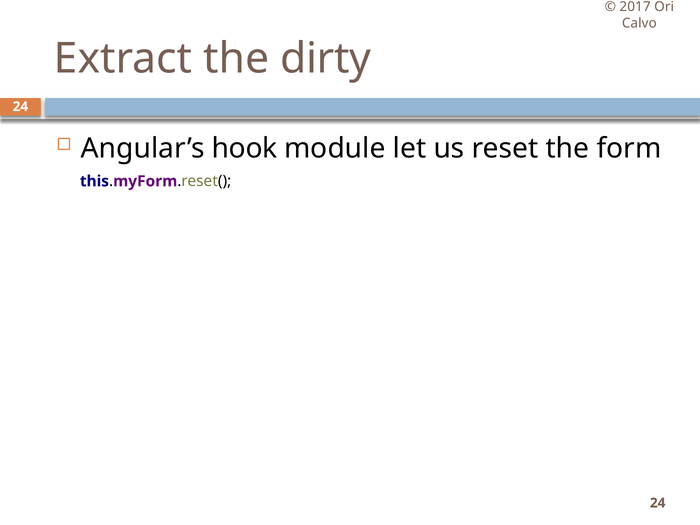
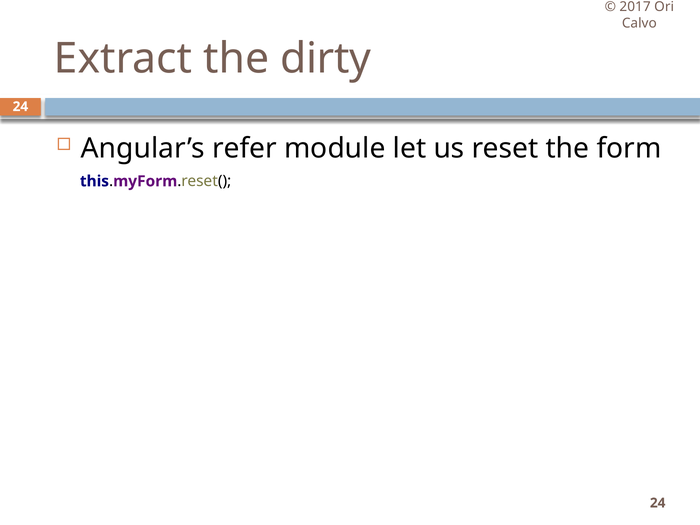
hook: hook -> refer
